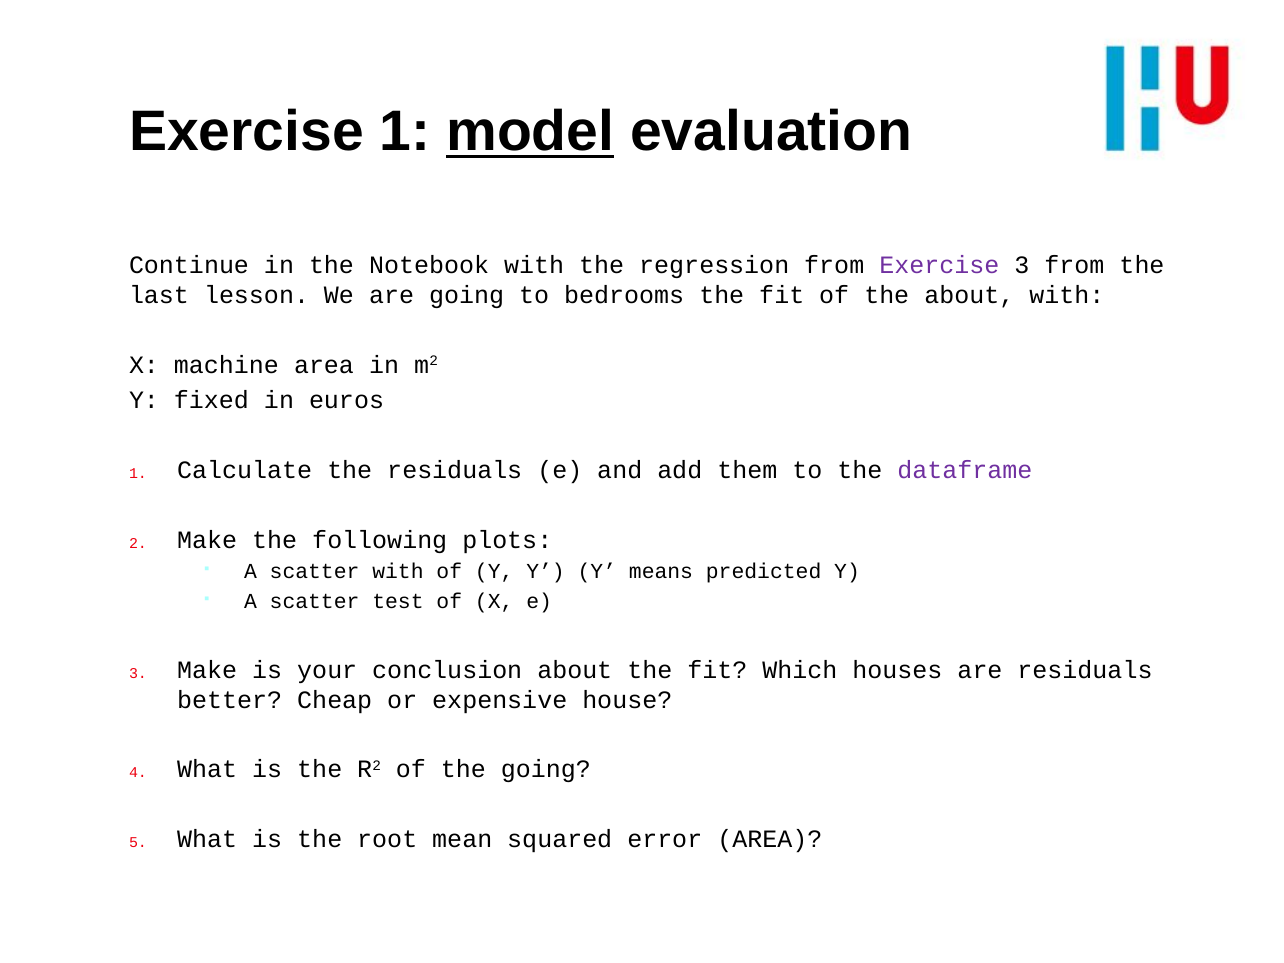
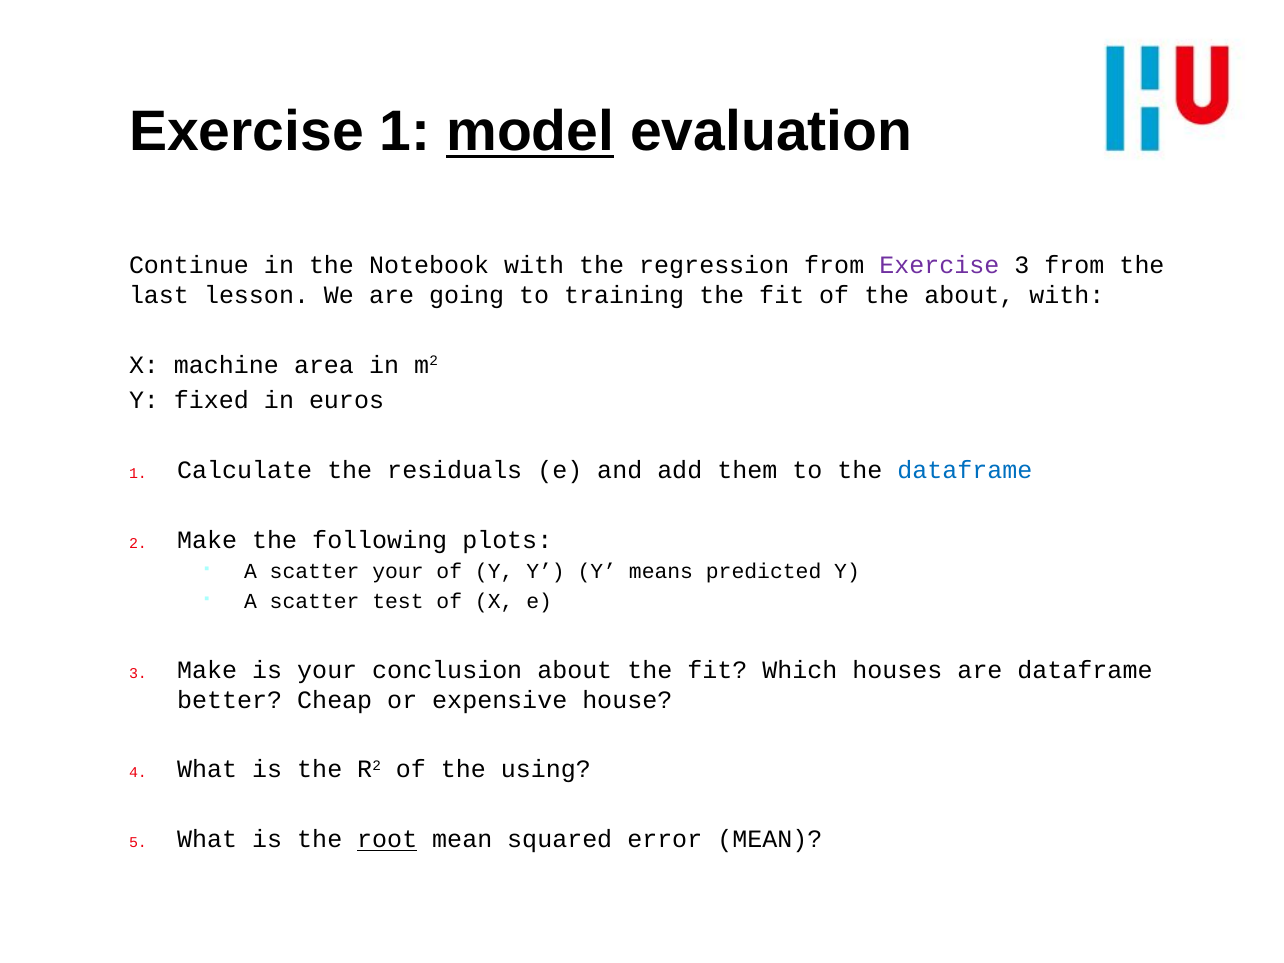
bedrooms: bedrooms -> training
dataframe at (965, 470) colour: purple -> blue
scatter with: with -> your
are residuals: residuals -> dataframe
the going: going -> using
root underline: none -> present
error AREA: AREA -> MEAN
